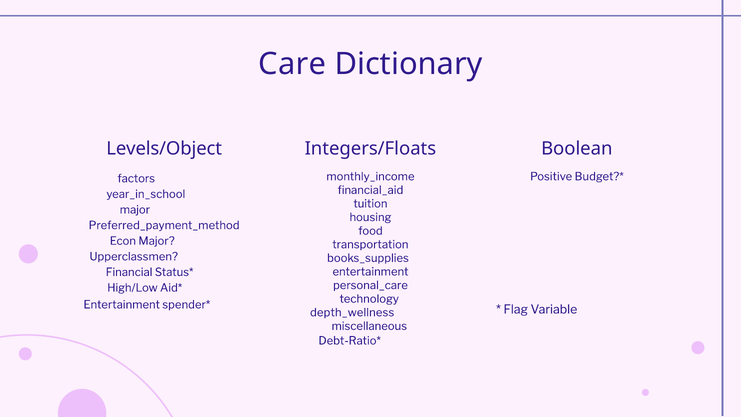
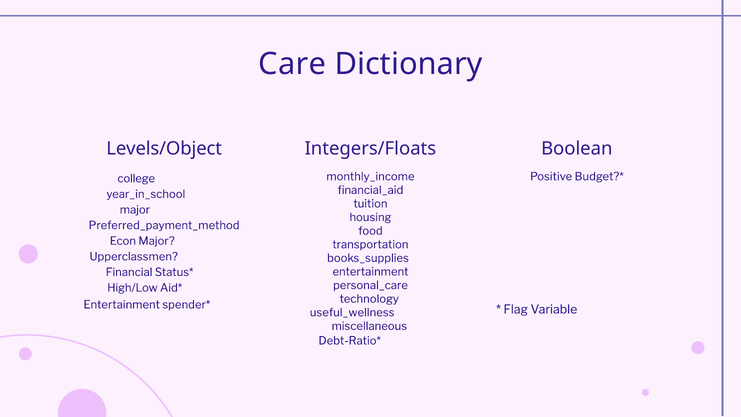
factors: factors -> college
depth_wellness: depth_wellness -> useful_wellness
